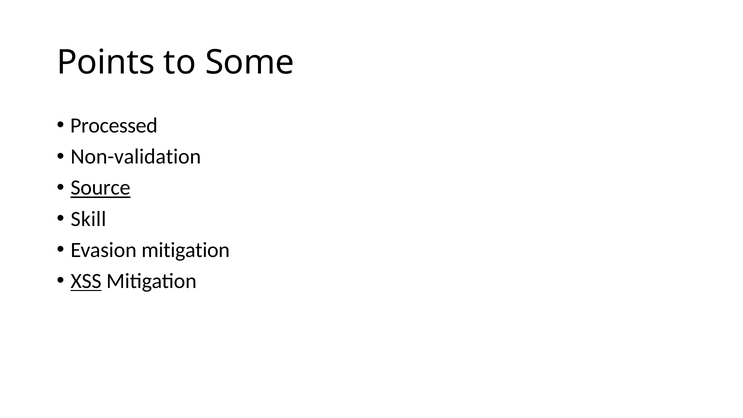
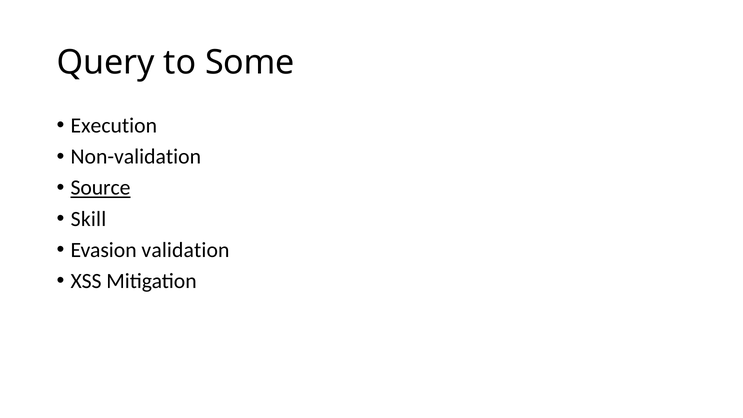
Points: Points -> Query
Processed: Processed -> Execution
Evasion mitigation: mitigation -> validation
XSS underline: present -> none
